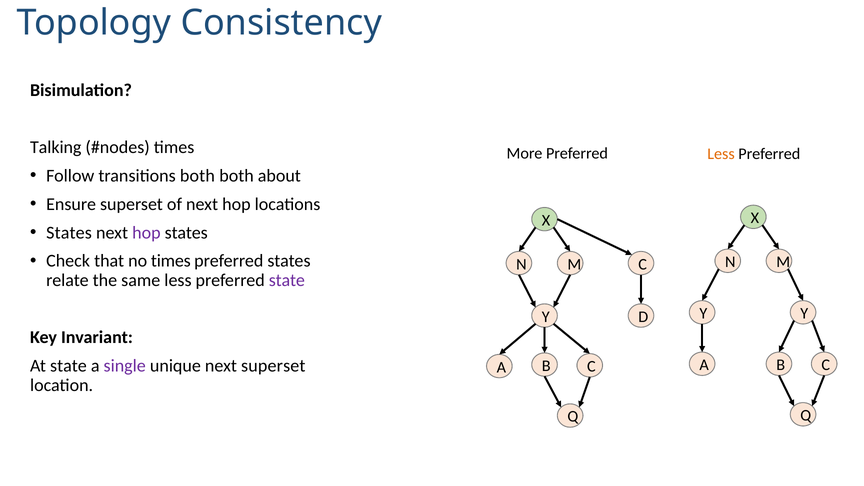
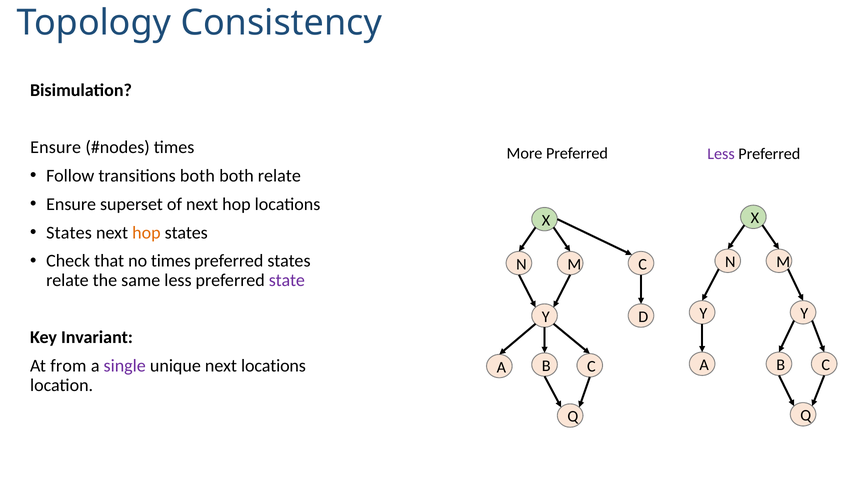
Talking at (56, 147): Talking -> Ensure
Less at (721, 154) colour: orange -> purple
both about: about -> relate
hop at (146, 233) colour: purple -> orange
At state: state -> from
next superset: superset -> locations
